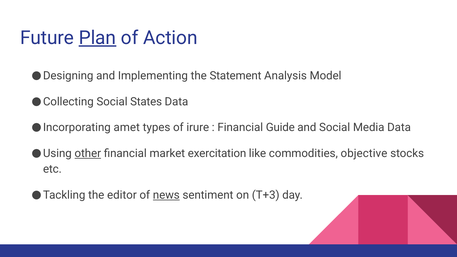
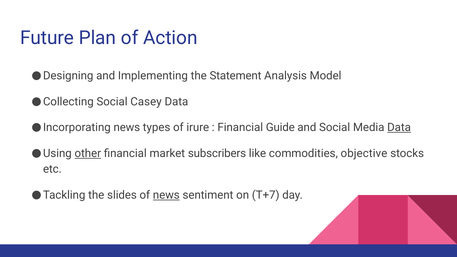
Plan underline: present -> none
States: States -> Casey
amet at (127, 128): amet -> news
Data at (399, 128) underline: none -> present
exercitation: exercitation -> subscribers
editor: editor -> slides
T+3: T+3 -> T+7
